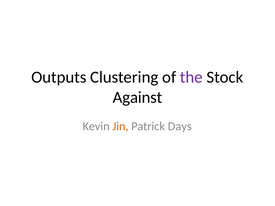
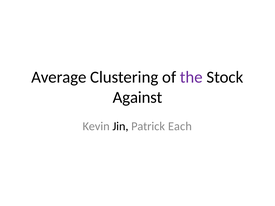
Outputs: Outputs -> Average
Jin colour: orange -> black
Days: Days -> Each
